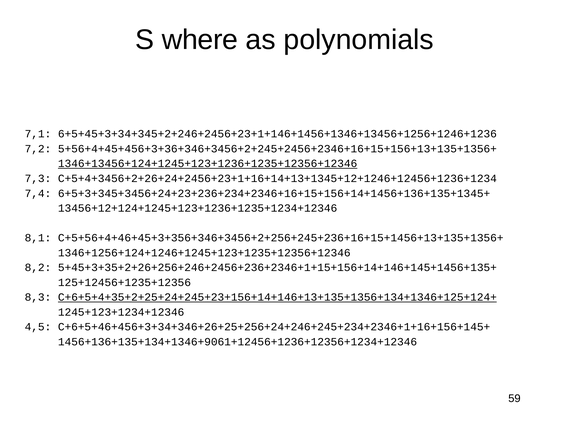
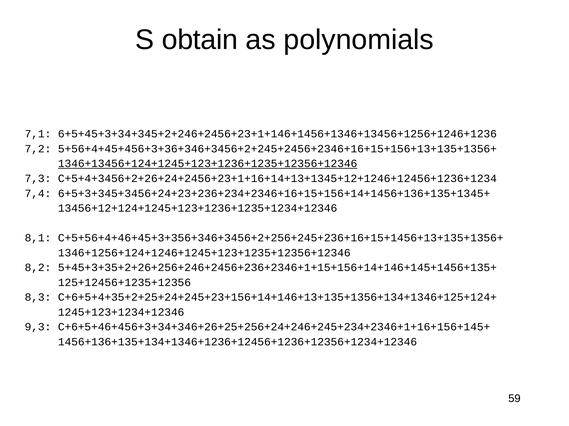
where: where -> obtain
C+6+5+4+35+2+25+24+245+23+156+14+146+13+135+1356+134+1346+125+124+ underline: present -> none
4,5: 4,5 -> 9,3
1456+136+135+134+1346+9061+12456+1236+12356+1234+12346: 1456+136+135+134+1346+9061+12456+1236+12356+1234+12346 -> 1456+136+135+134+1346+1236+12456+1236+12356+1234+12346
